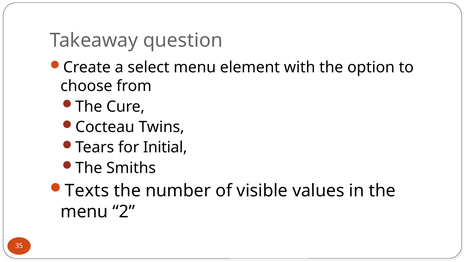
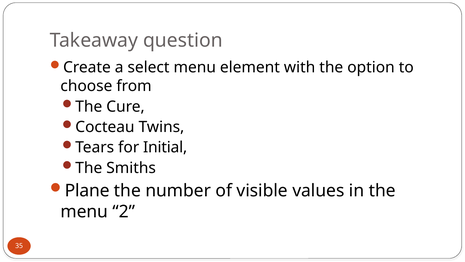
Texts: Texts -> Plane
